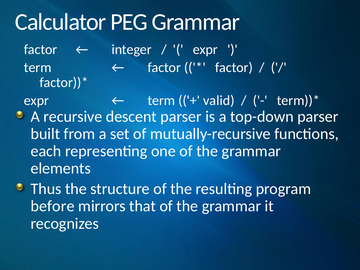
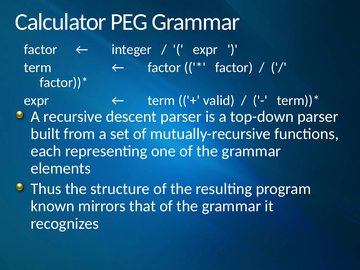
before: before -> known
